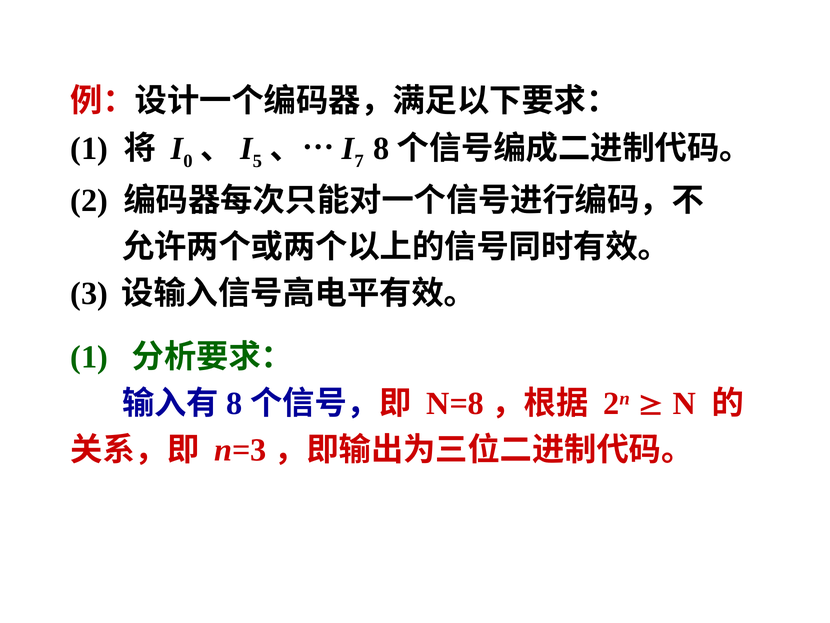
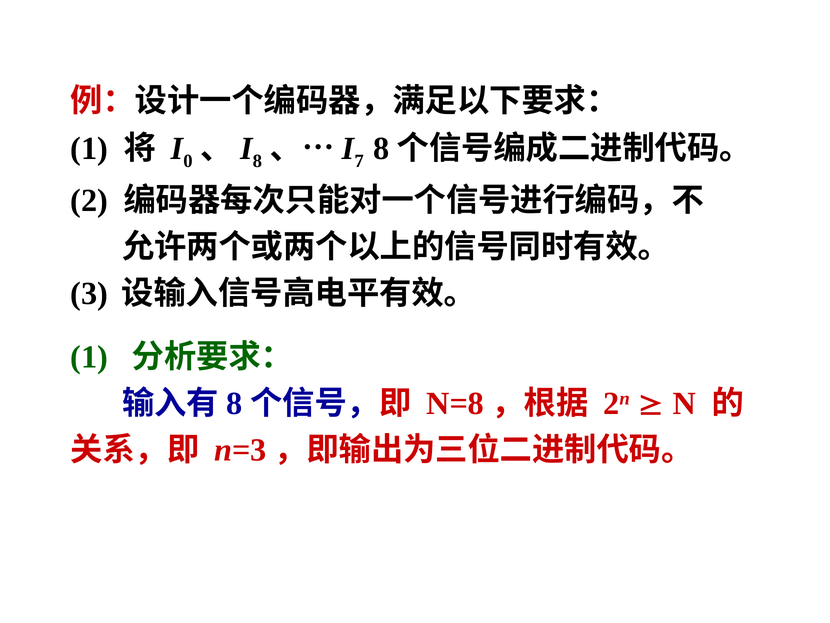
5 at (257, 161): 5 -> 8
